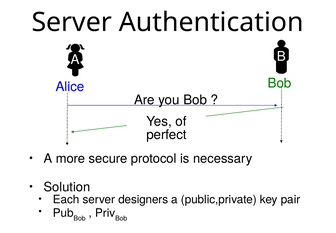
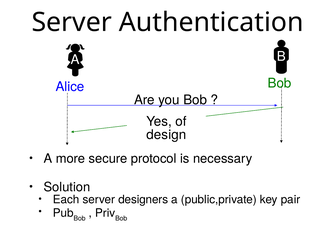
perfect: perfect -> design
